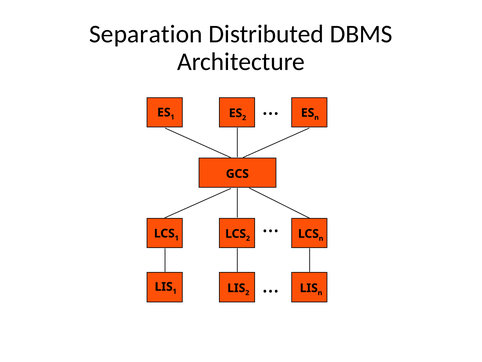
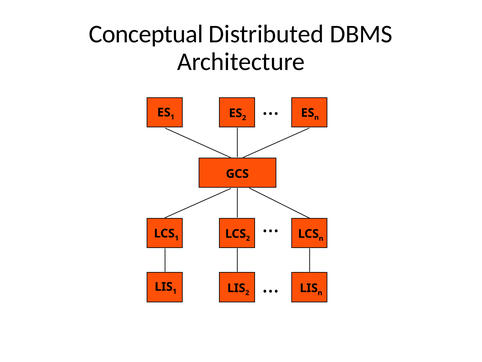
Separation: Separation -> Conceptual
